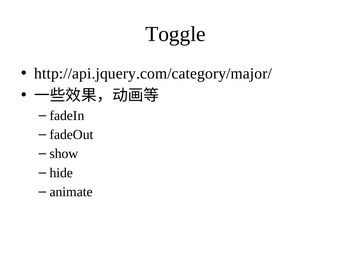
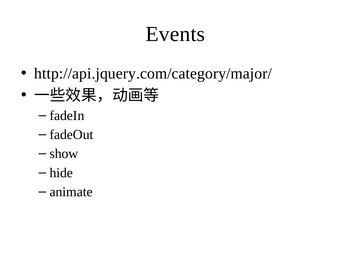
Toggle: Toggle -> Events
